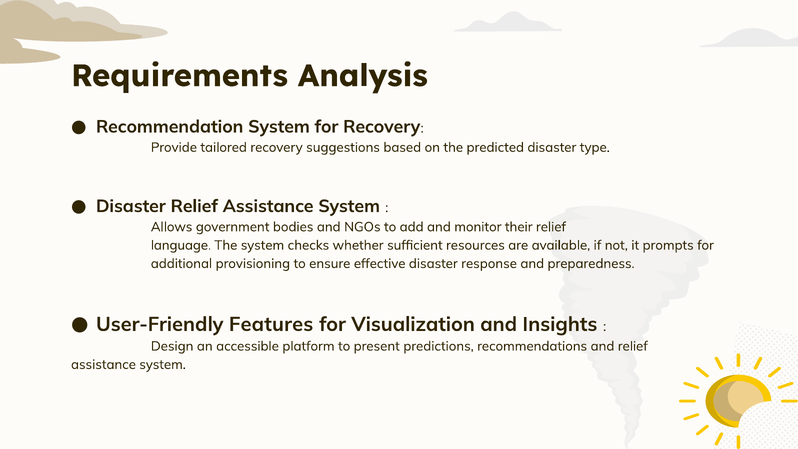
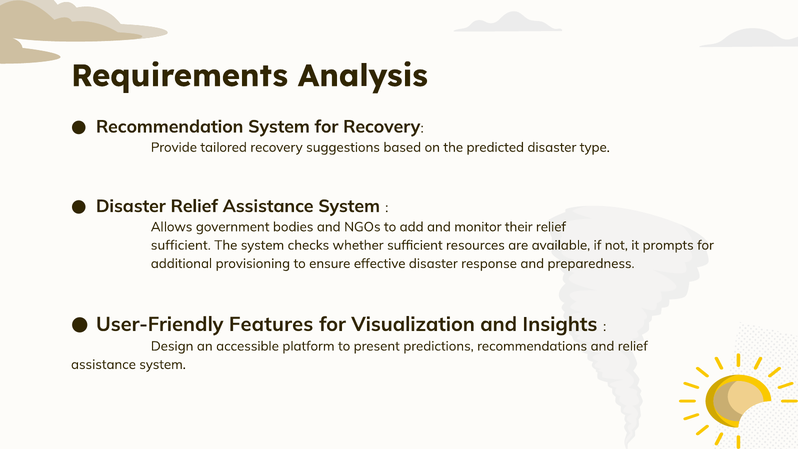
language at (181, 245): language -> sufficient
